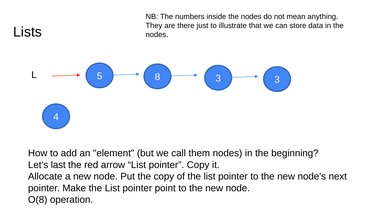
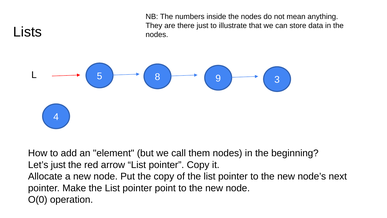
8 3: 3 -> 9
Let’s last: last -> just
O(8: O(8 -> O(0
